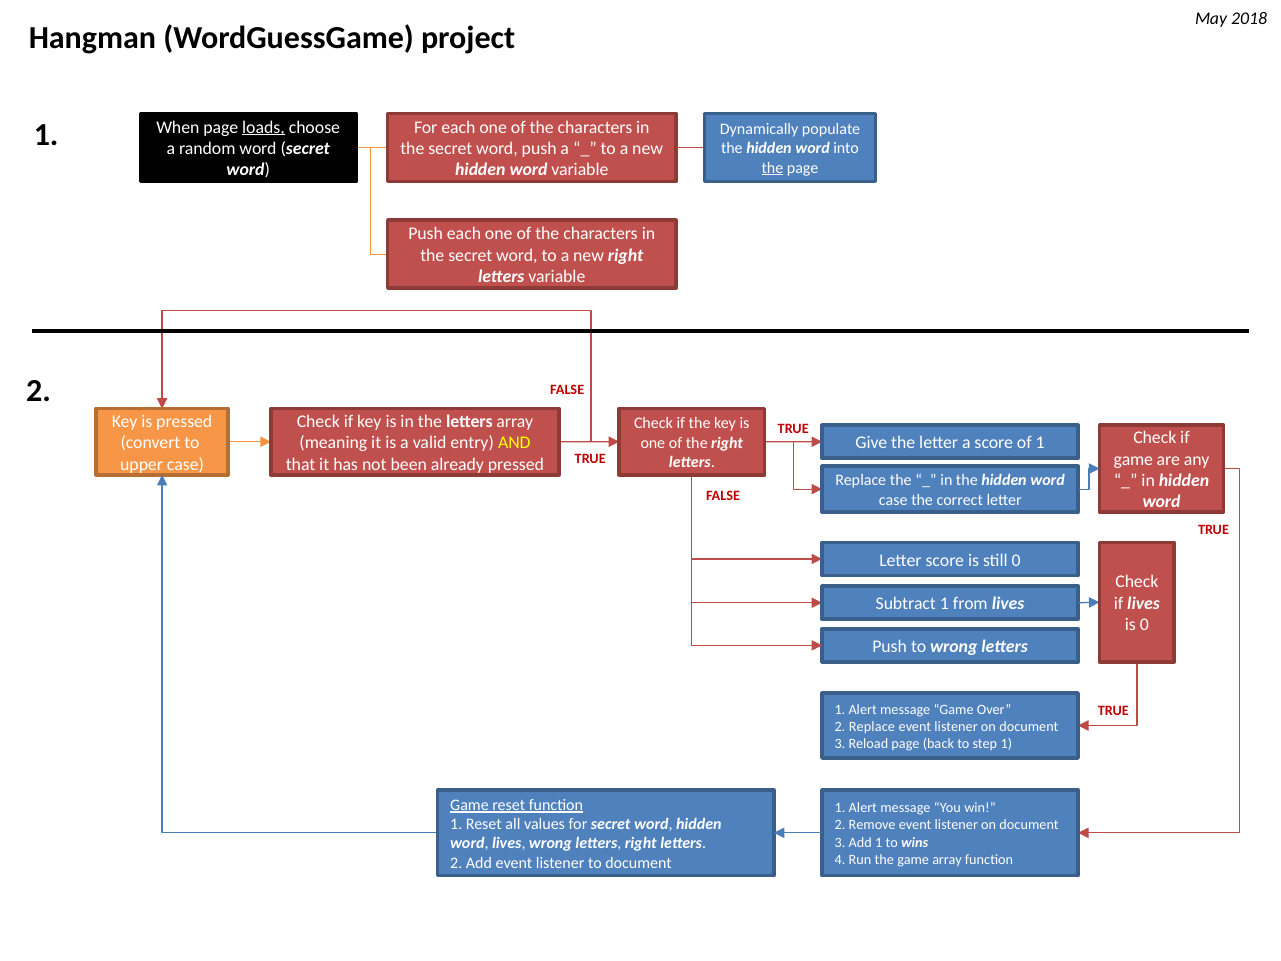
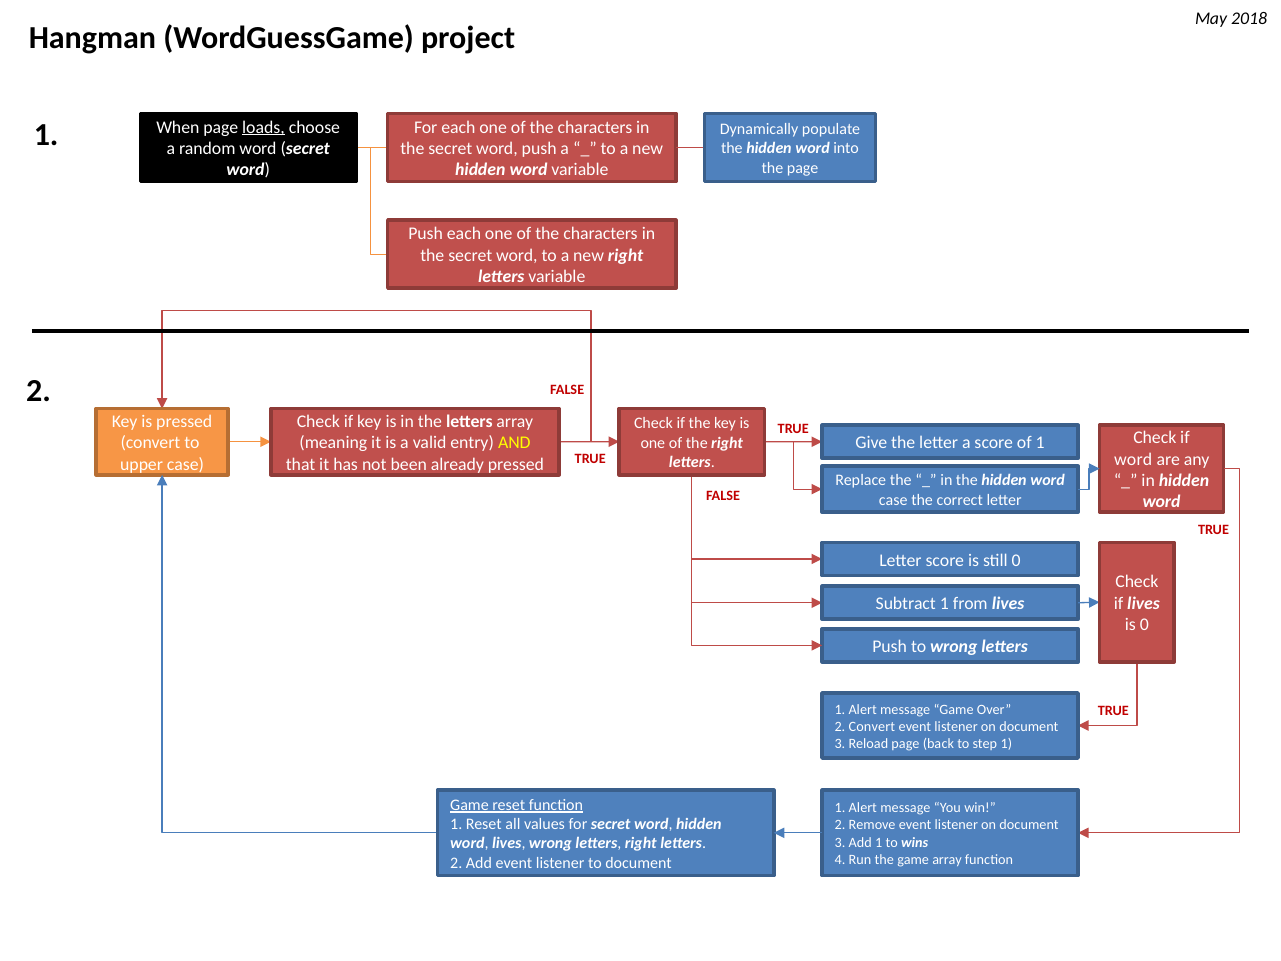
the at (772, 168) underline: present -> none
game at (1133, 459): game -> word
2 Replace: Replace -> Convert
